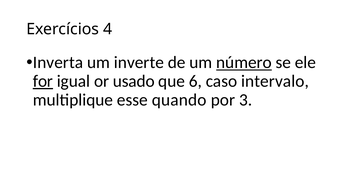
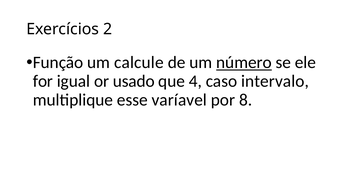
4: 4 -> 2
Inverta: Inverta -> Função
inverte: inverte -> calcule
for underline: present -> none
6: 6 -> 4
quando: quando -> varíavel
3: 3 -> 8
